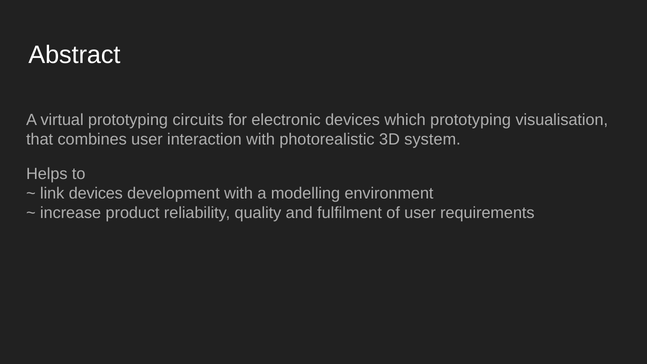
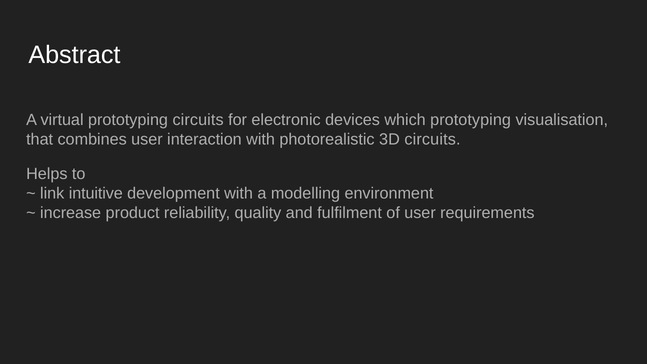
3D system: system -> circuits
link devices: devices -> intuitive
